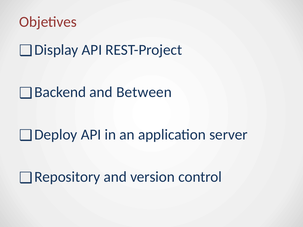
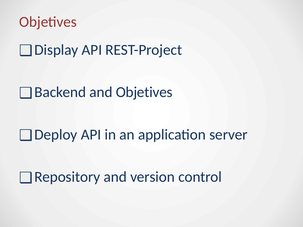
and Between: Between -> Objetives
